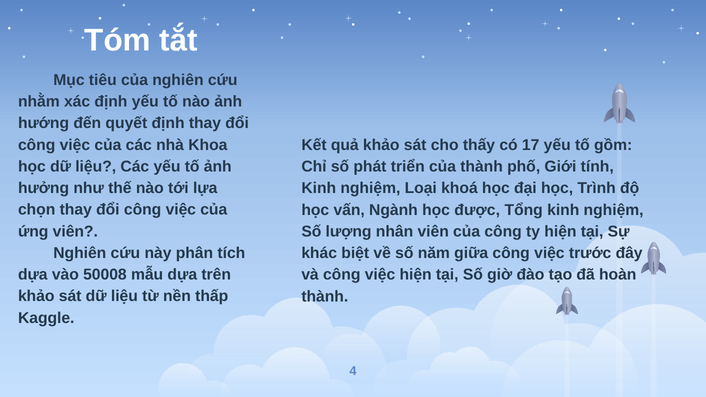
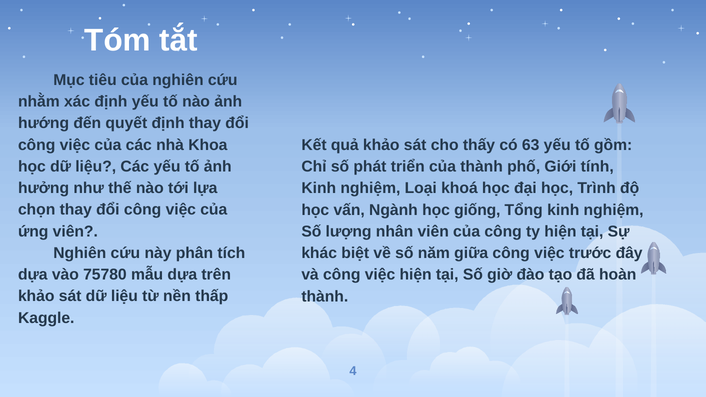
17: 17 -> 63
được: được -> giống
50008: 50008 -> 75780
